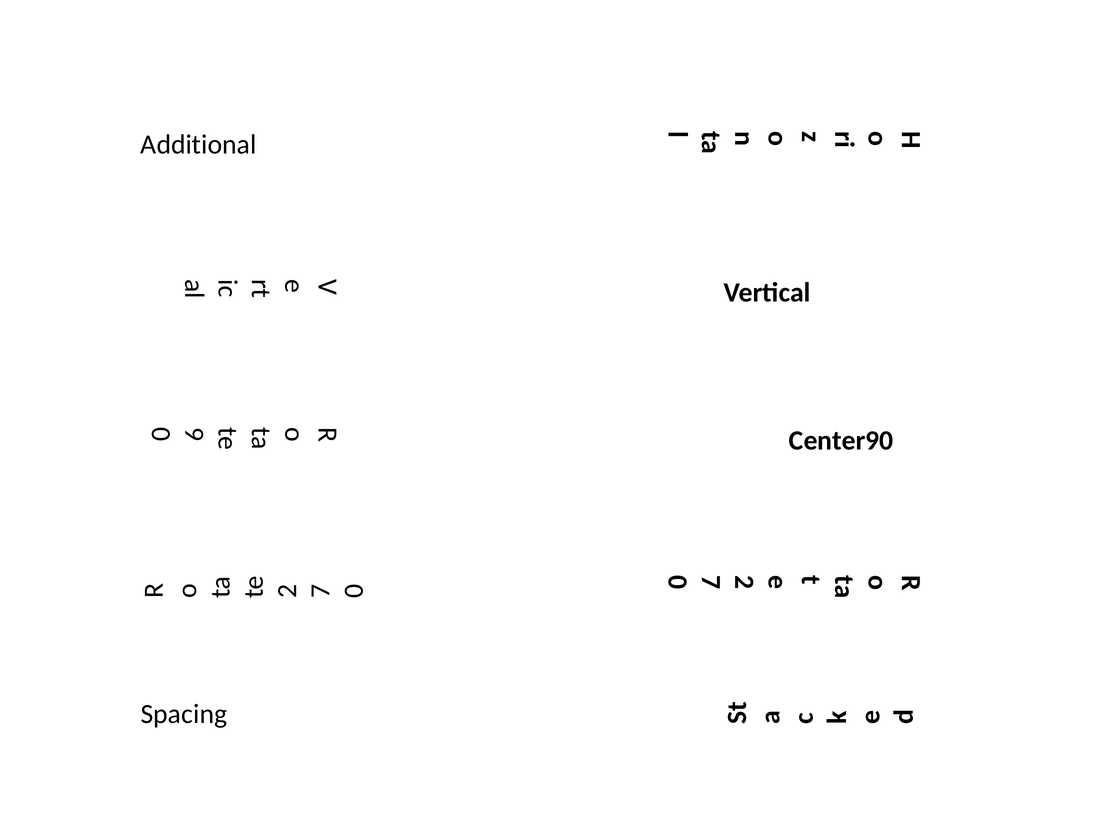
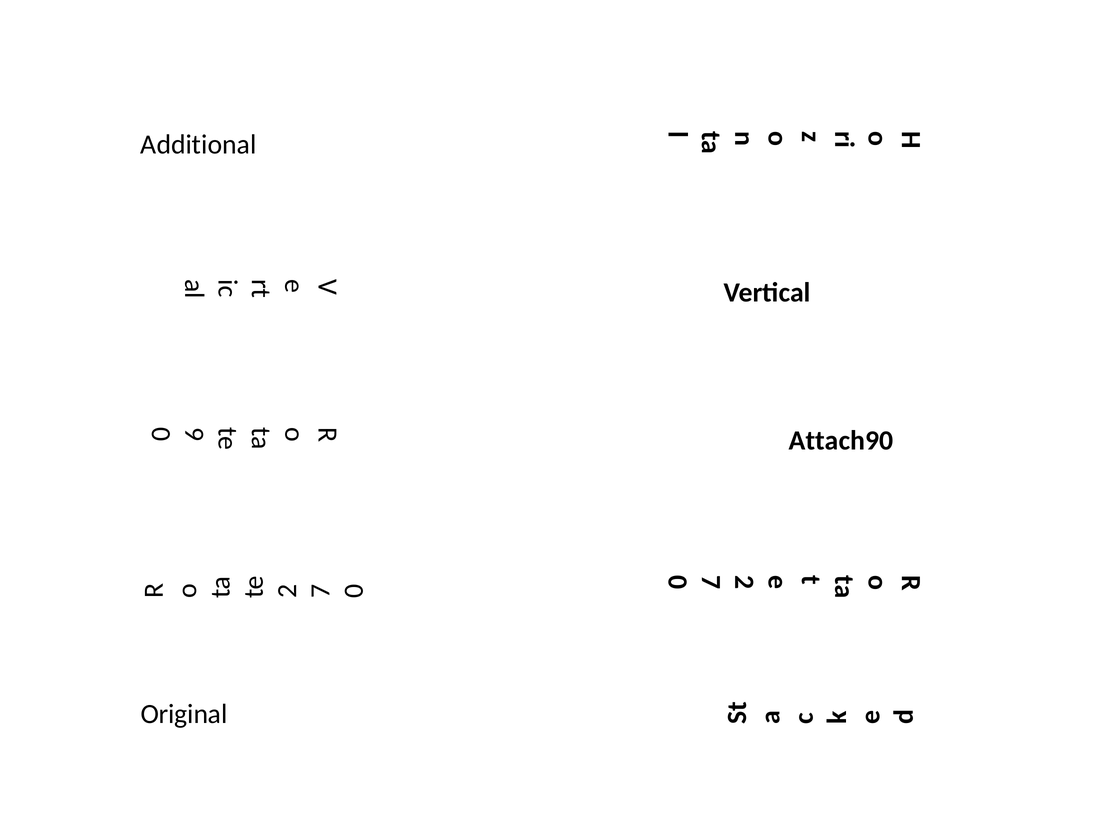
Center90: Center90 -> Attach90
Spacing: Spacing -> Original
